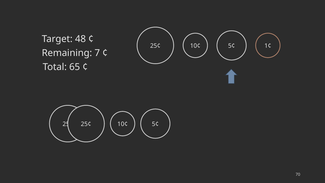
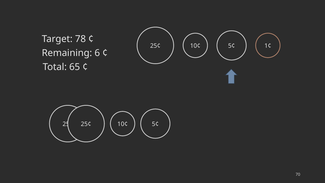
48: 48 -> 78
7: 7 -> 6
